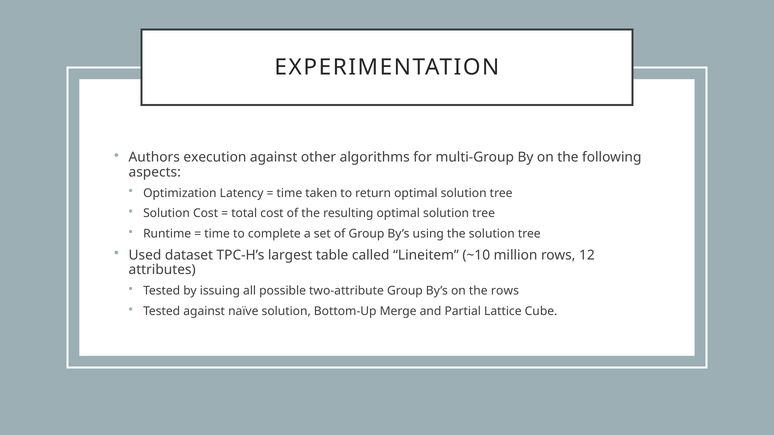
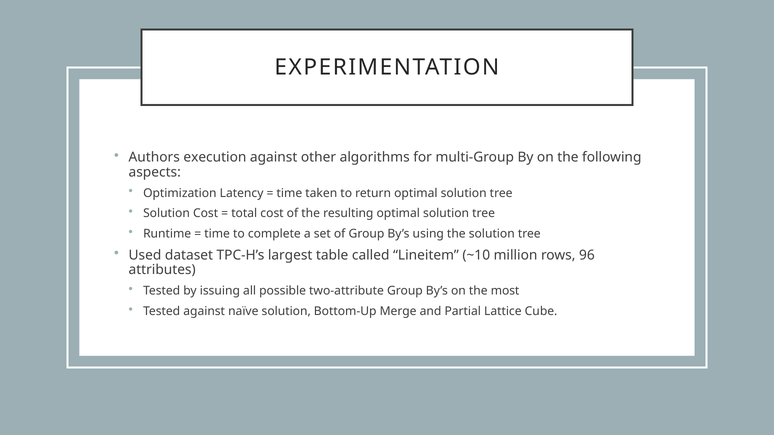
12: 12 -> 96
the rows: rows -> most
